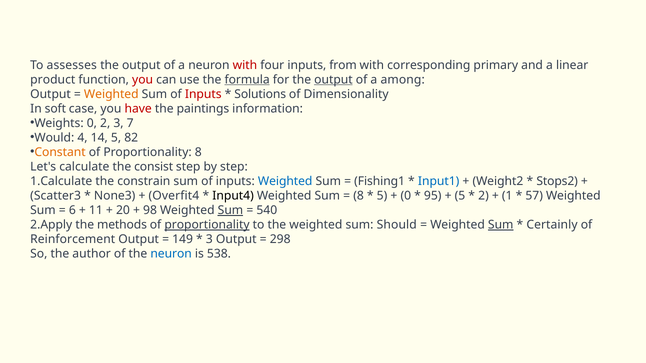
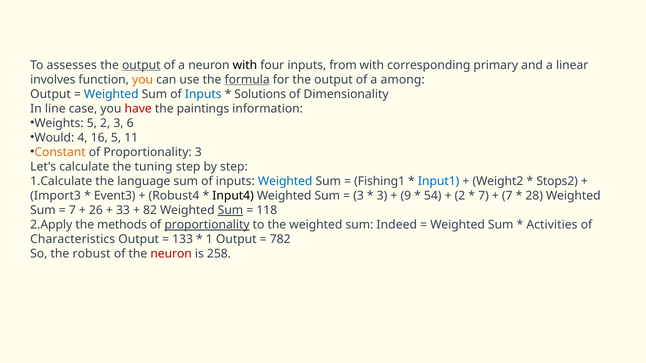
output at (141, 65) underline: none -> present
with at (245, 65) colour: red -> black
product: product -> involves
you at (143, 80) colour: red -> orange
output at (333, 80) underline: present -> none
Weighted at (111, 94) colour: orange -> blue
Inputs at (203, 94) colour: red -> blue
soft: soft -> line
Weights 0: 0 -> 5
7: 7 -> 6
14: 14 -> 16
82: 82 -> 11
Proportionality 8: 8 -> 3
consist: consist -> tuning
constrain: constrain -> language
Scatter3: Scatter3 -> Import3
None3: None3 -> Event3
Overfit4: Overfit4 -> Robust4
8 at (359, 196): 8 -> 3
5 at (382, 196): 5 -> 3
0 at (406, 196): 0 -> 9
95: 95 -> 54
5 at (460, 196): 5 -> 2
2 at (483, 196): 2 -> 7
1 at (507, 196): 1 -> 7
57: 57 -> 28
6 at (72, 210): 6 -> 7
11: 11 -> 26
20: 20 -> 33
98: 98 -> 82
540: 540 -> 118
Should: Should -> Indeed
Sum at (501, 225) underline: present -> none
Certainly: Certainly -> Activities
Reinforcement: Reinforcement -> Characteristics
149: 149 -> 133
3 at (209, 240): 3 -> 1
298: 298 -> 782
author: author -> robust
neuron at (171, 254) colour: blue -> red
538: 538 -> 258
